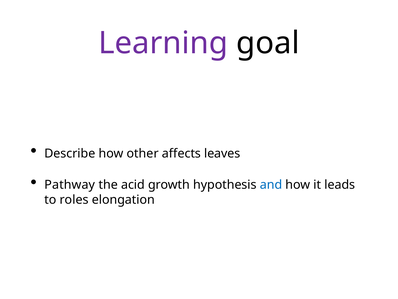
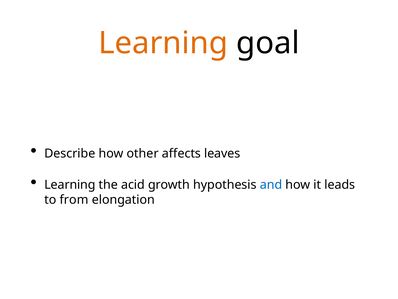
Learning at (163, 43) colour: purple -> orange
Pathway at (70, 185): Pathway -> Learning
roles: roles -> from
